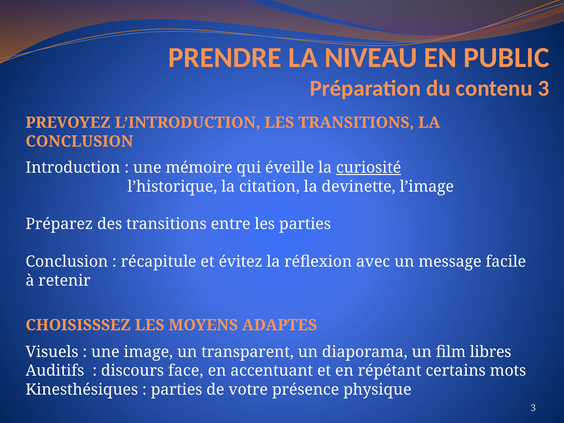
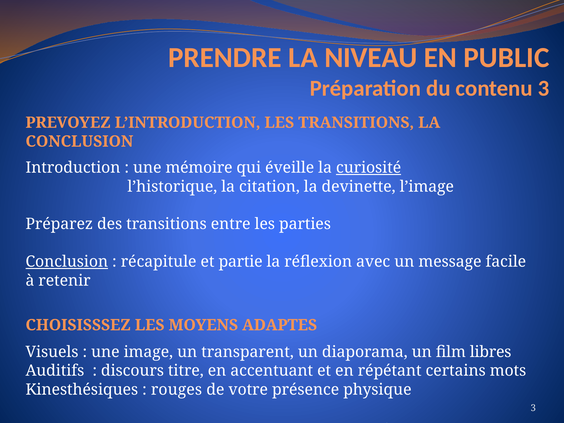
Conclusion at (67, 262) underline: none -> present
évitez: évitez -> partie
face: face -> titre
parties at (177, 390): parties -> rouges
